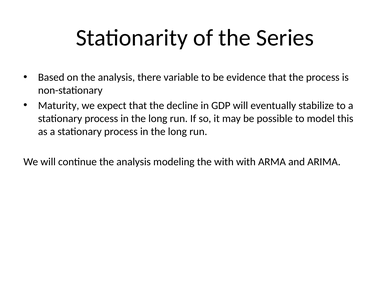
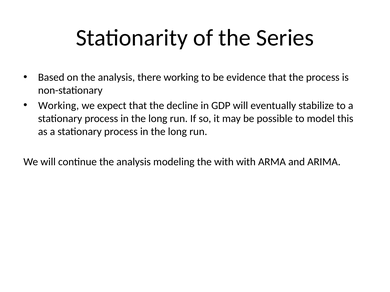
there variable: variable -> working
Maturity at (59, 106): Maturity -> Working
